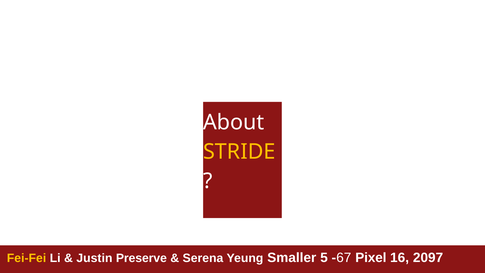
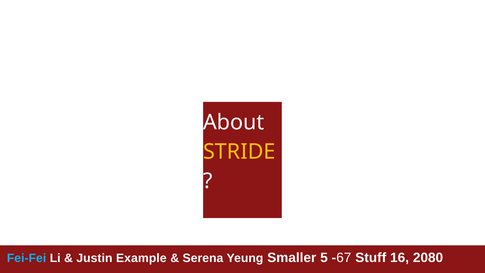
Fei-Fei colour: yellow -> light blue
Preserve: Preserve -> Example
Pixel: Pixel -> Stuff
2097: 2097 -> 2080
